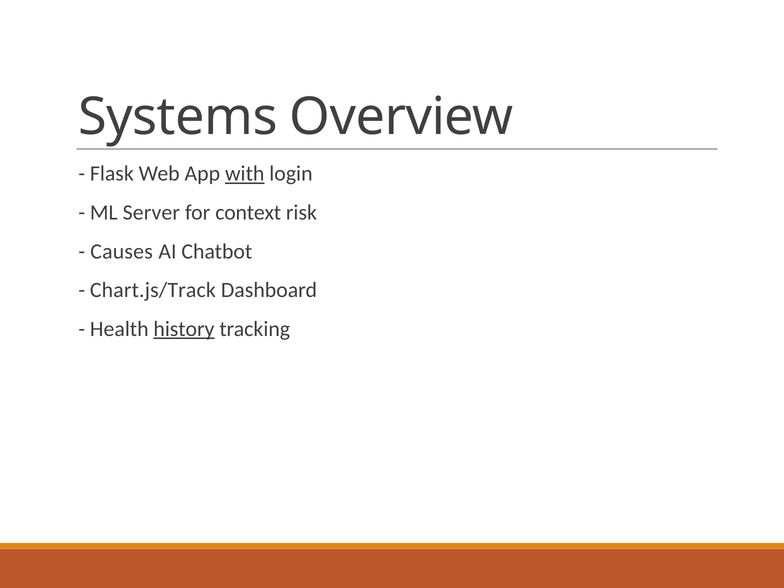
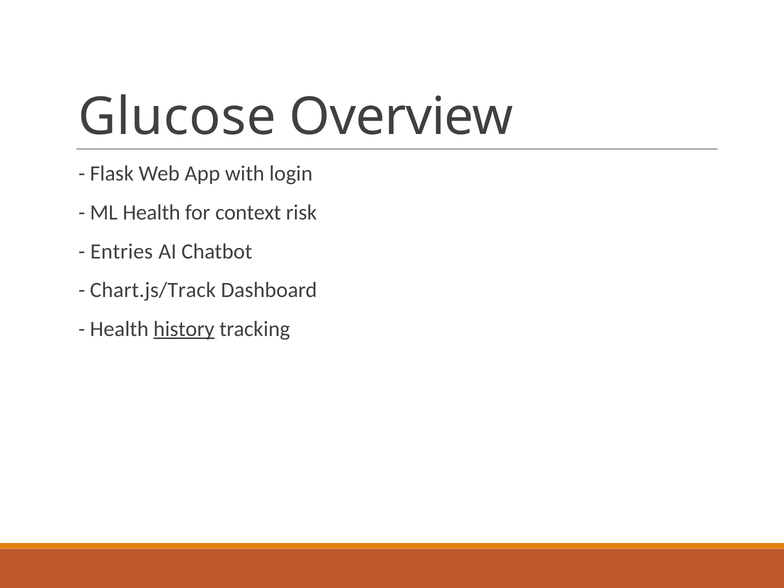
Systems: Systems -> Glucose
with underline: present -> none
ML Server: Server -> Health
Causes: Causes -> Entries
